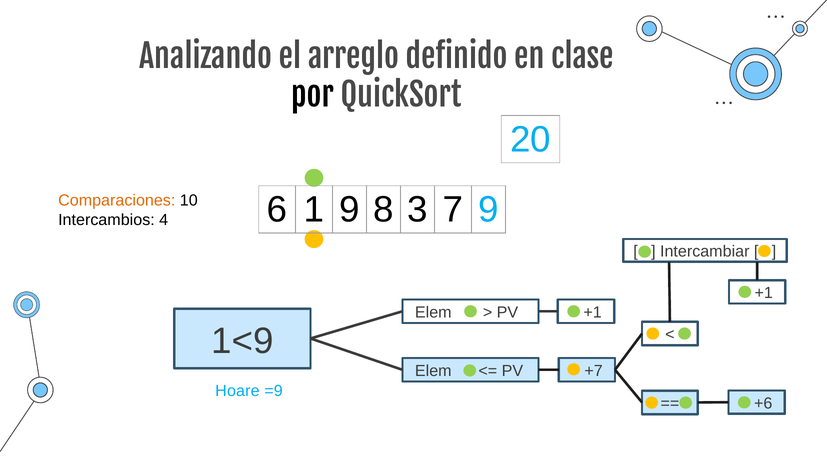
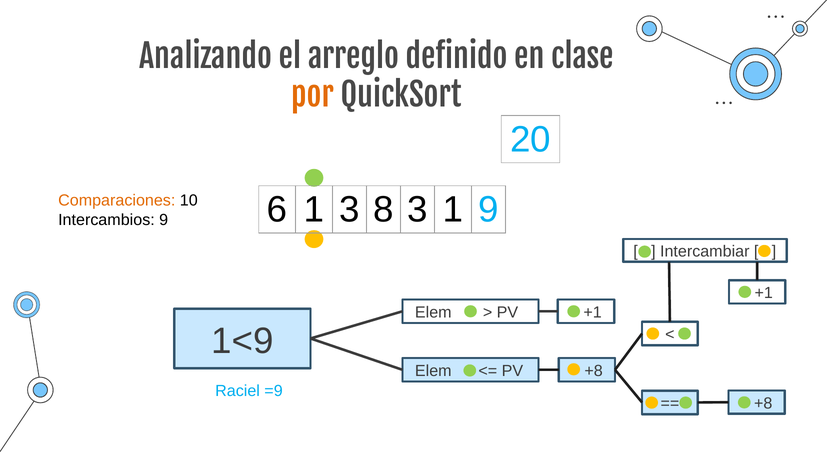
por colour: black -> orange
1 9: 9 -> 3
3 7: 7 -> 1
Intercambios 4: 4 -> 9
+7 at (594, 371): +7 -> +8
Hoare: Hoare -> Raciel
+6 at (763, 404): +6 -> +8
